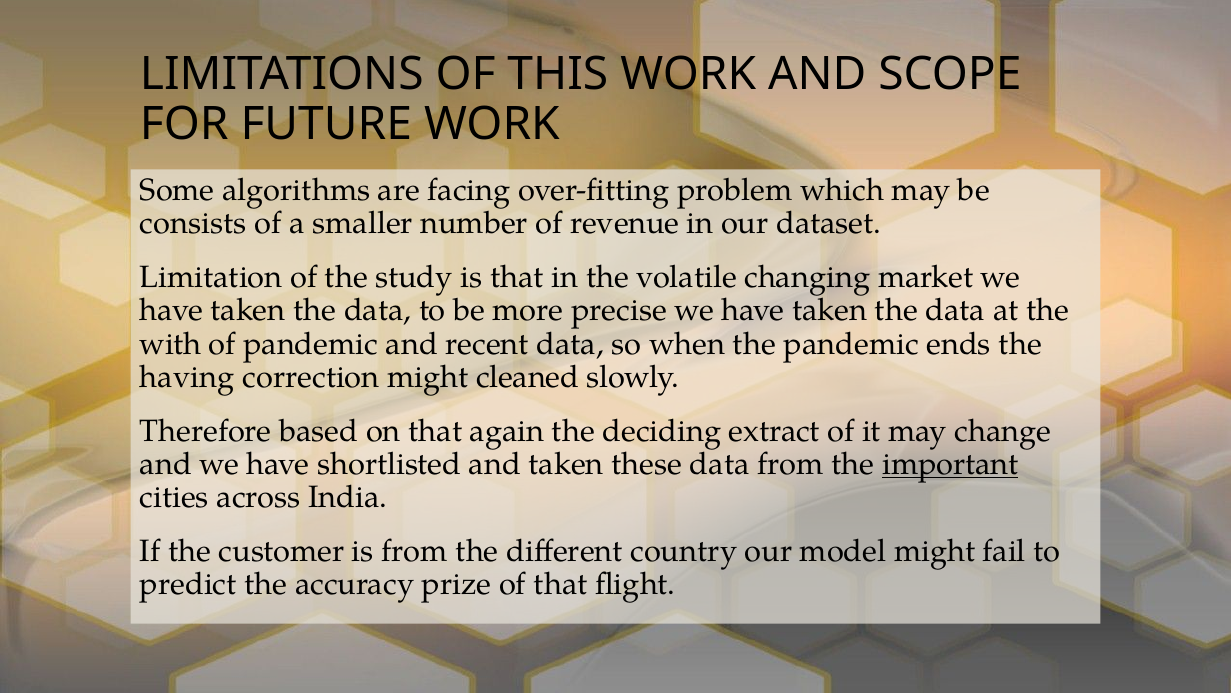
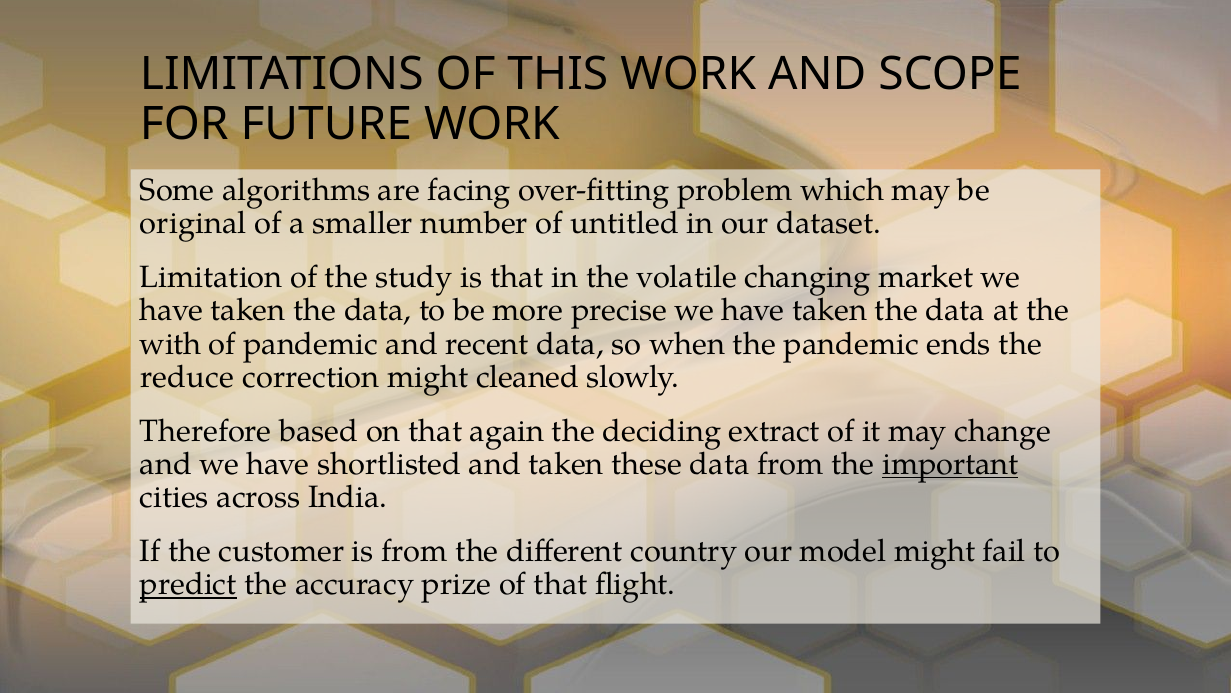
consists: consists -> original
revenue: revenue -> untitled
having: having -> reduce
predict underline: none -> present
